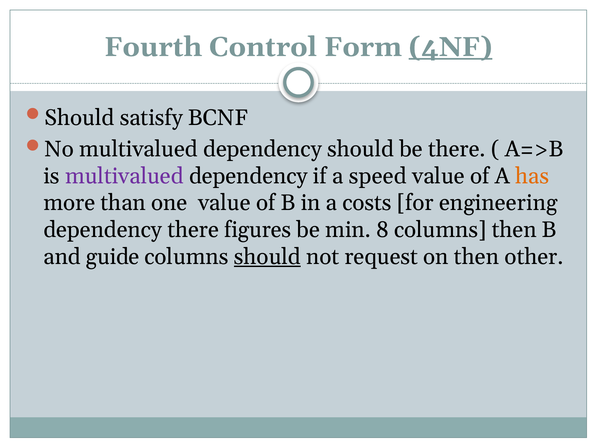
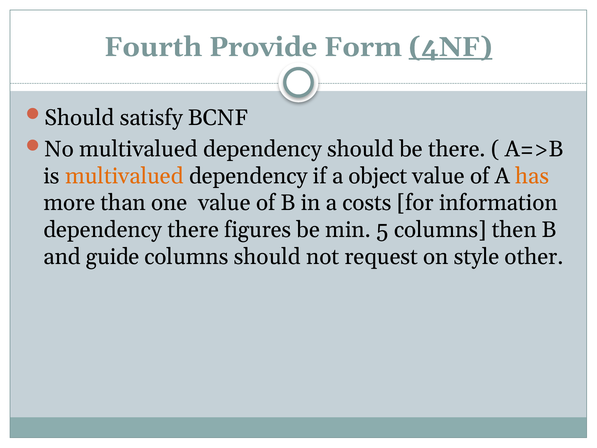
Control: Control -> Provide
multivalued at (124, 176) colour: purple -> orange
speed: speed -> object
engineering: engineering -> information
8: 8 -> 5
should at (267, 257) underline: present -> none
on then: then -> style
